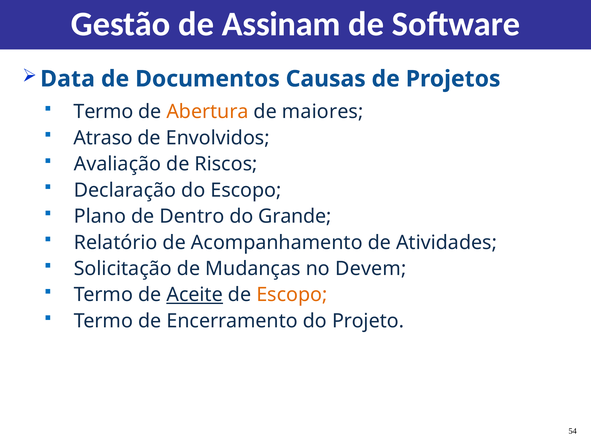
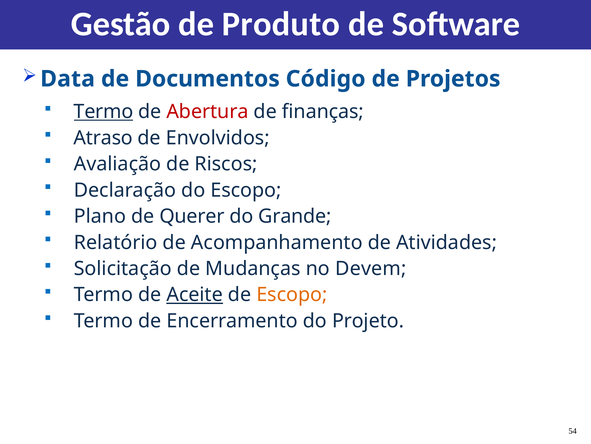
Assinam: Assinam -> Produto
Causas: Causas -> Código
Termo at (104, 112) underline: none -> present
Abertura colour: orange -> red
maiores: maiores -> finanças
Dentro: Dentro -> Querer
